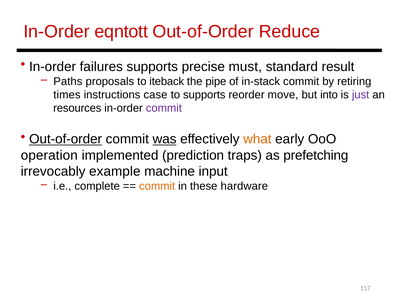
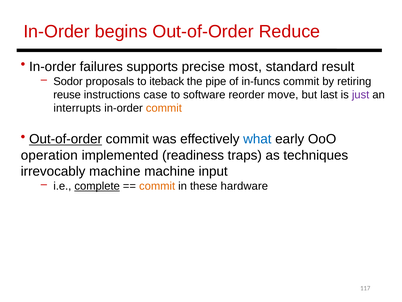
eqntott: eqntott -> begins
must: must -> most
Paths: Paths -> Sodor
in-stack: in-stack -> in-funcs
times: times -> reuse
to supports: supports -> software
into: into -> last
resources: resources -> interrupts
commit at (164, 108) colour: purple -> orange
was underline: present -> none
what colour: orange -> blue
prediction: prediction -> readiness
prefetching: prefetching -> techniques
irrevocably example: example -> machine
complete underline: none -> present
